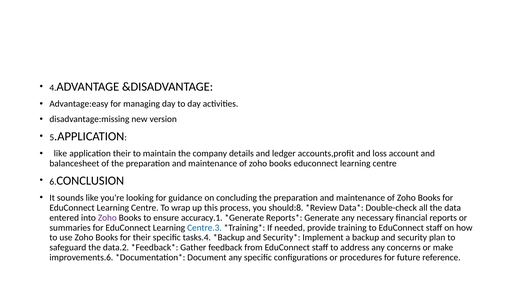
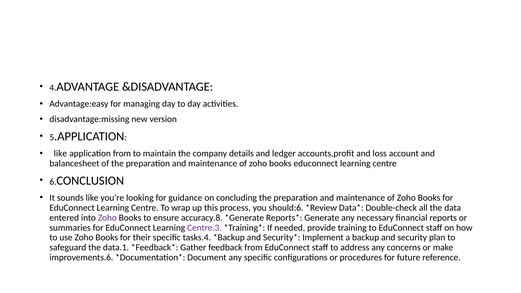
application their: their -> from
should:8: should:8 -> should:6
accuracy.1: accuracy.1 -> accuracy.8
Centre.3 colour: blue -> purple
data.2: data.2 -> data.1
